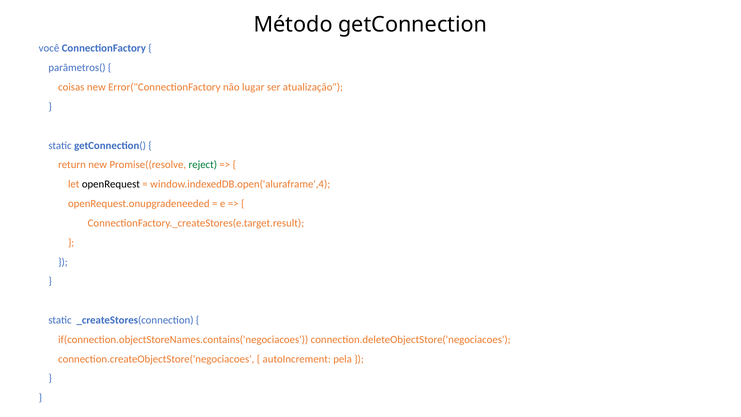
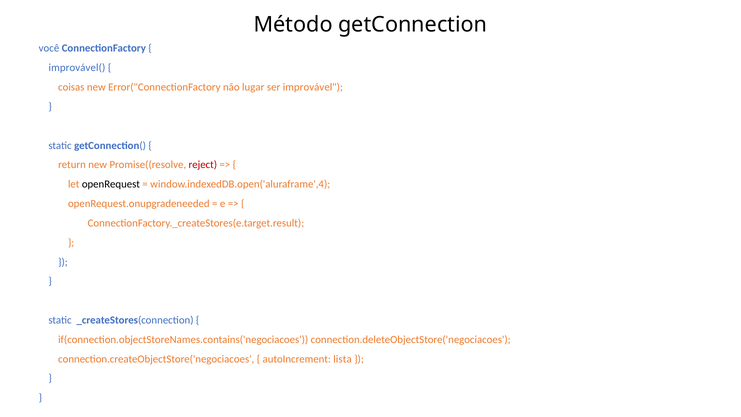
parâmetros(: parâmetros( -> improvável(
atualização: atualização -> improvável
reject colour: green -> red
pela: pela -> lista
